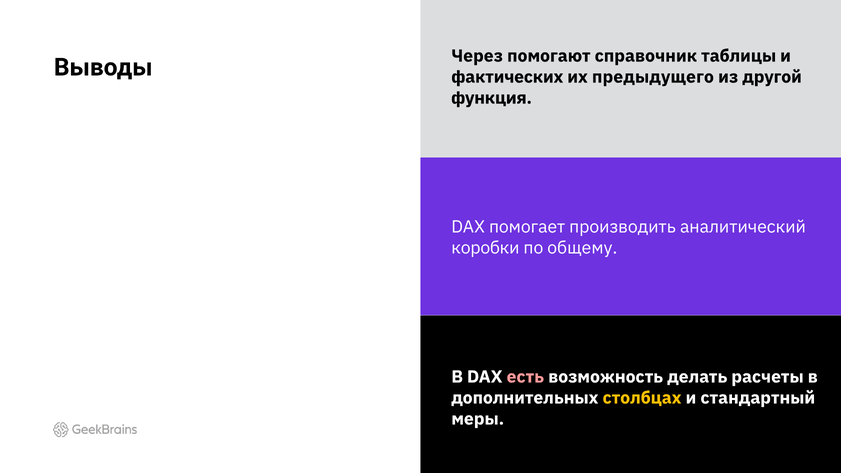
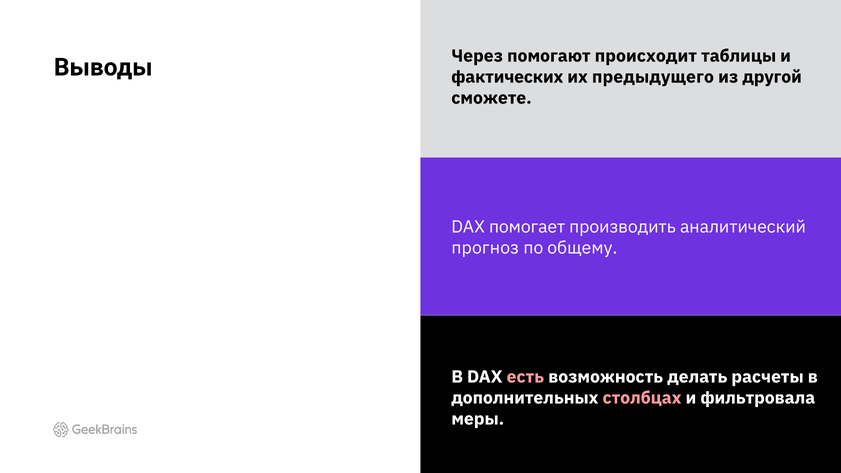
справочник: справочник -> происходит
функция: функция -> сможете
коробки: коробки -> прогноз
столбцах colour: yellow -> pink
стандартный: стандартный -> фильтровала
